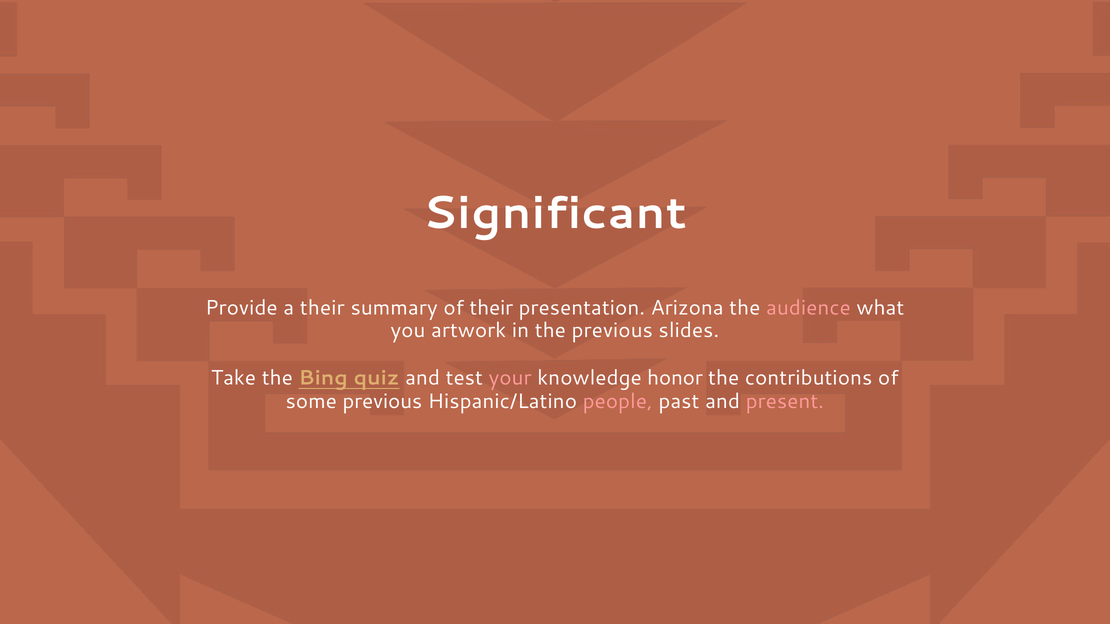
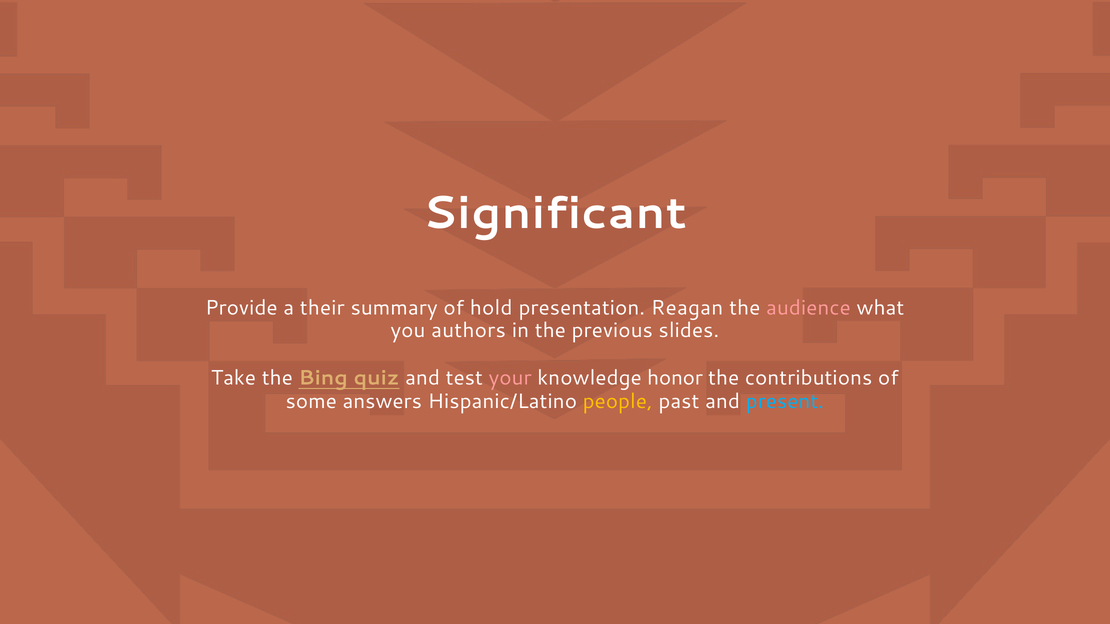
of their: their -> hold
Arizona: Arizona -> Reagan
artwork: artwork -> authors
some previous: previous -> answers
people colour: pink -> yellow
present colour: pink -> light blue
